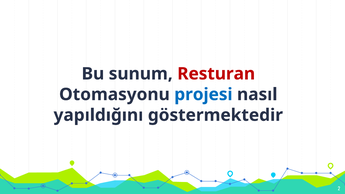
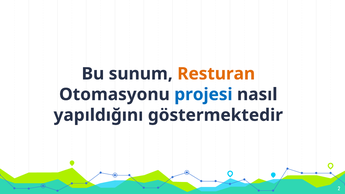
Resturan colour: red -> orange
